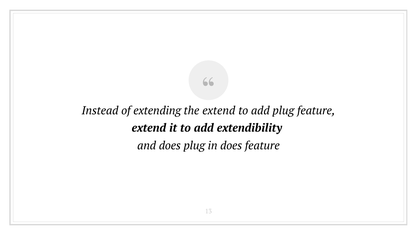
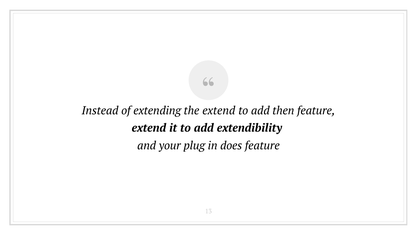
add plug: plug -> then
and does: does -> your
